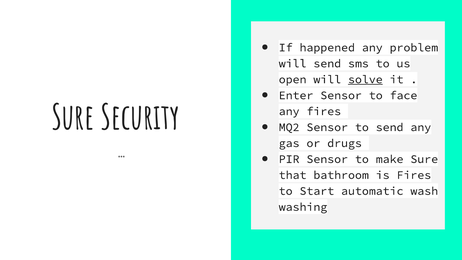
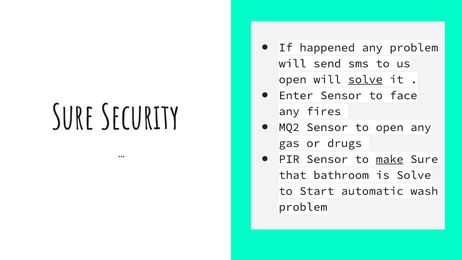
to send: send -> open
make underline: none -> present
is Fires: Fires -> Solve
washing at (303, 207): washing -> problem
